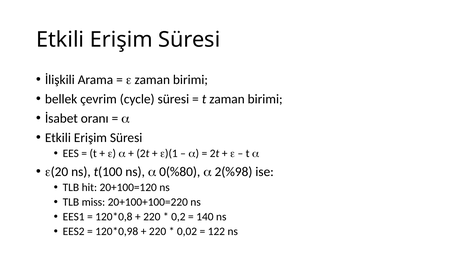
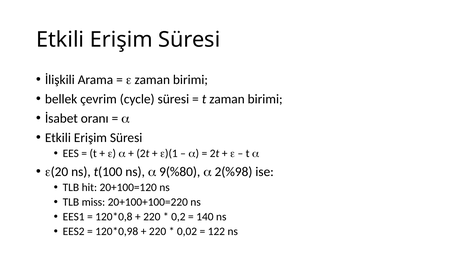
0(%80: 0(%80 -> 9(%80
